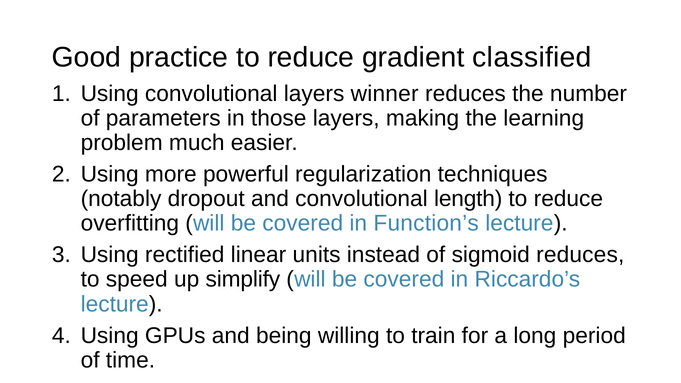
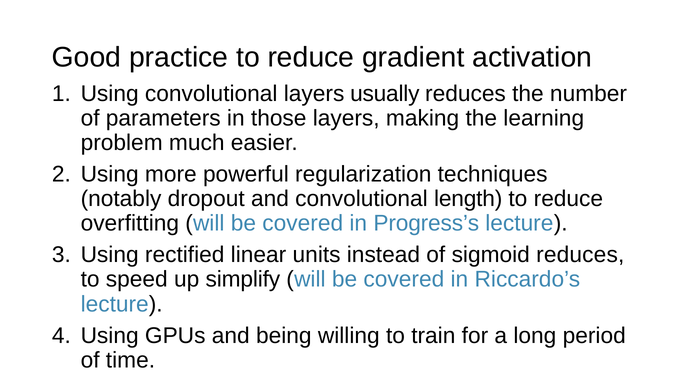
classified: classified -> activation
winner: winner -> usually
Function’s: Function’s -> Progress’s
